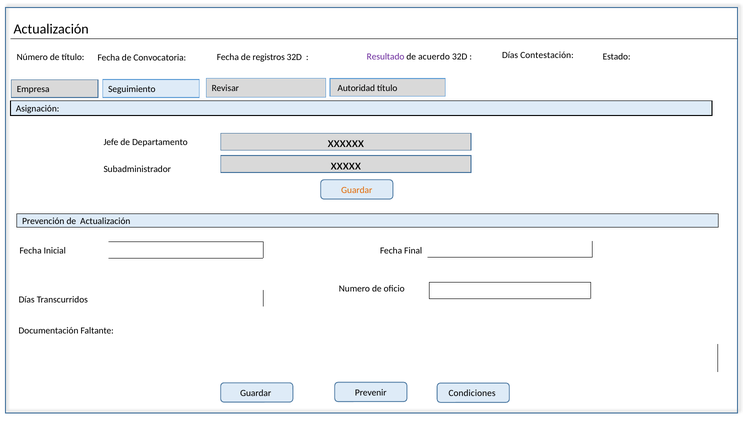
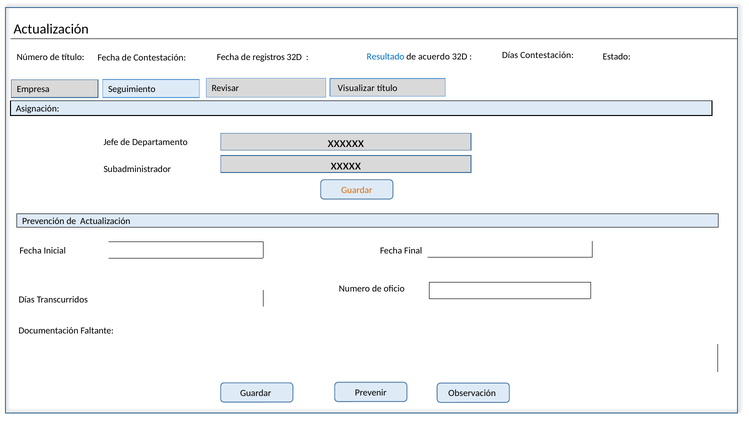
de Convocatoria: Convocatoria -> Contestación
Resultado colour: purple -> blue
Autoridad: Autoridad -> Visualizar
Condiciones: Condiciones -> Observación
